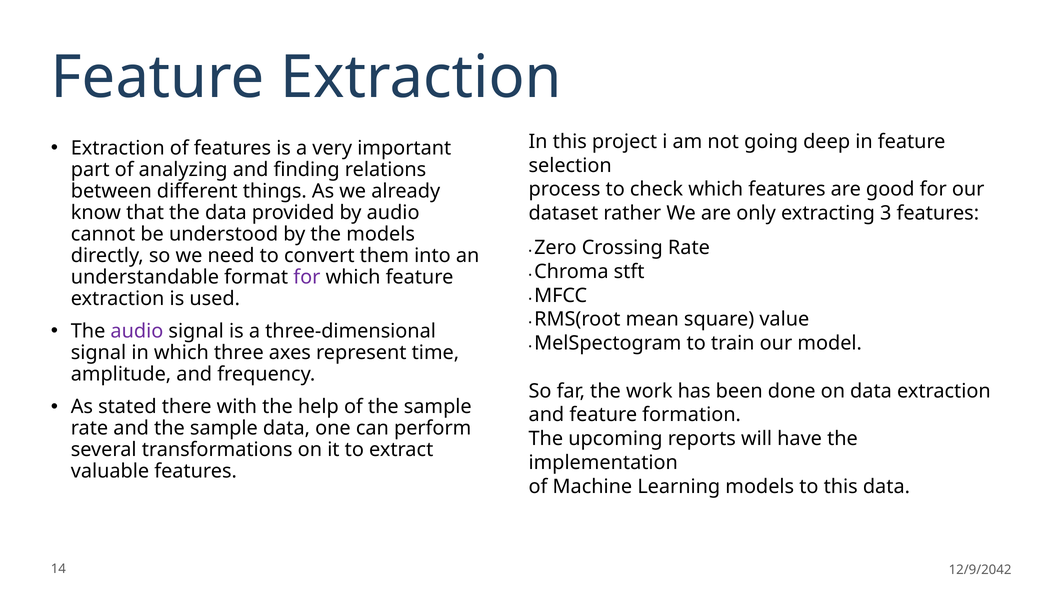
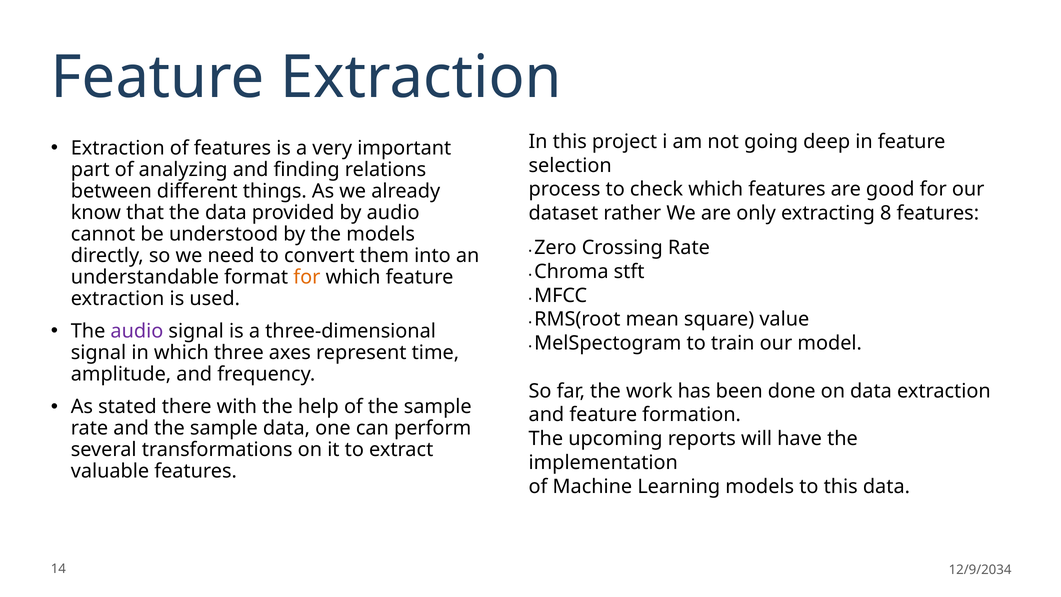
3: 3 -> 8
for at (307, 277) colour: purple -> orange
12/9/2042: 12/9/2042 -> 12/9/2034
